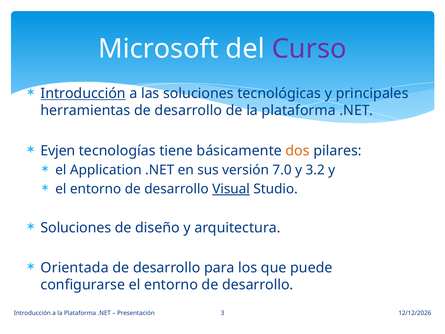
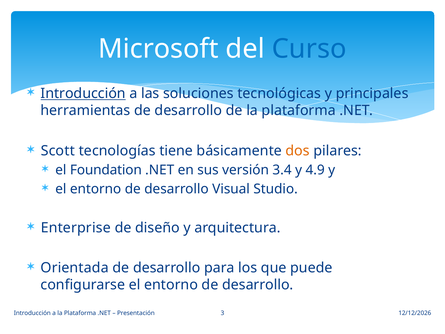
Curso colour: purple -> blue
Evjen: Evjen -> Scott
Application: Application -> Foundation
7.0: 7.0 -> 3.4
3.2: 3.2 -> 4.9
Visual underline: present -> none
Soluciones at (76, 228): Soluciones -> Enterprise
